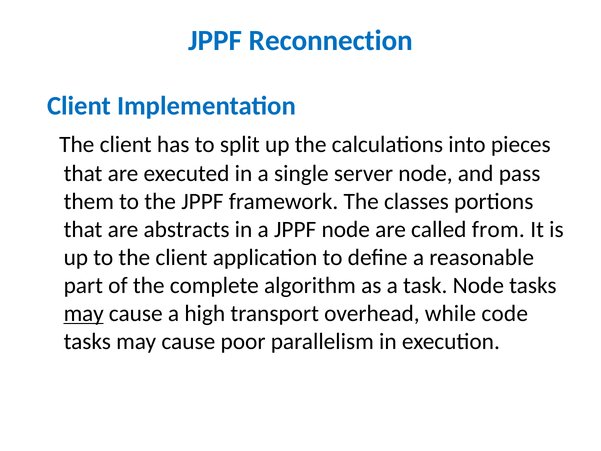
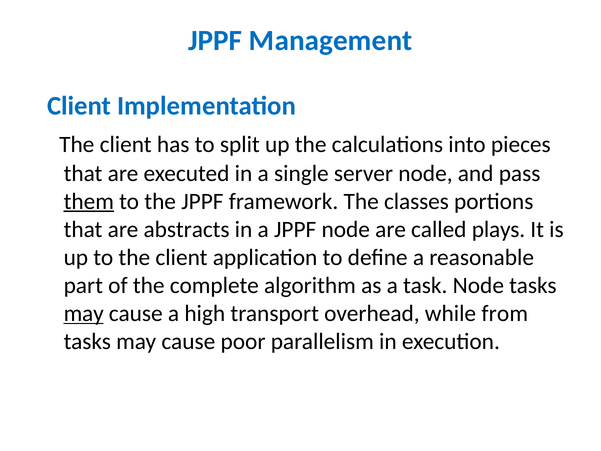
Reconnection: Reconnection -> Management
them underline: none -> present
from: from -> plays
code: code -> from
